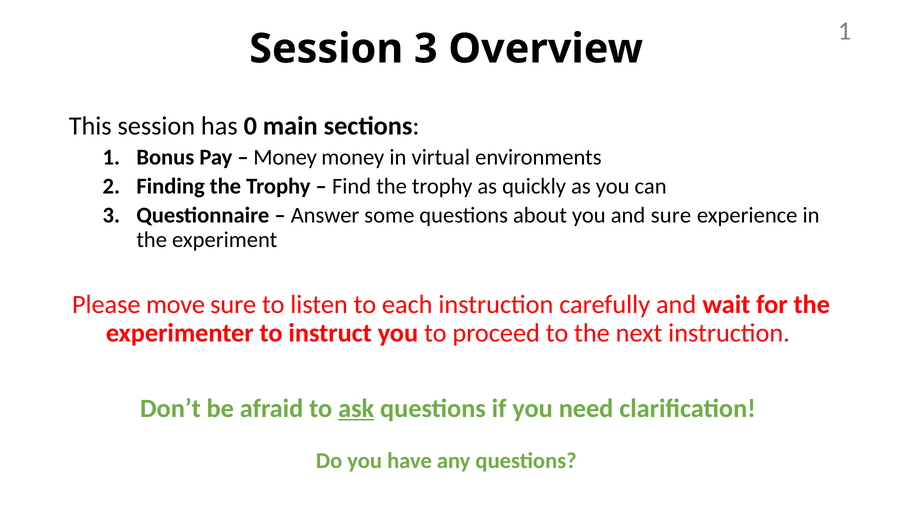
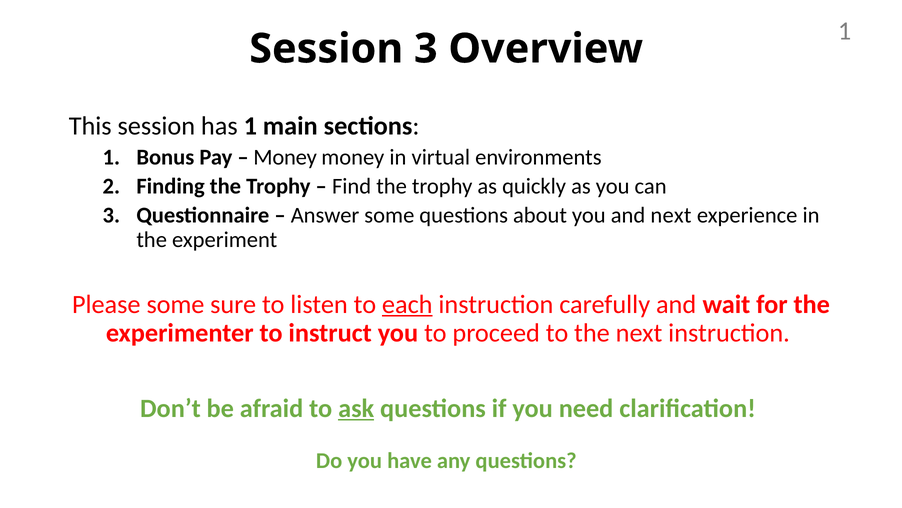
has 0: 0 -> 1
and sure: sure -> next
Please move: move -> some
each underline: none -> present
